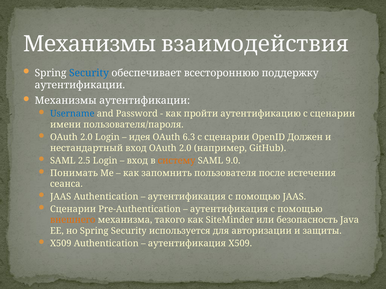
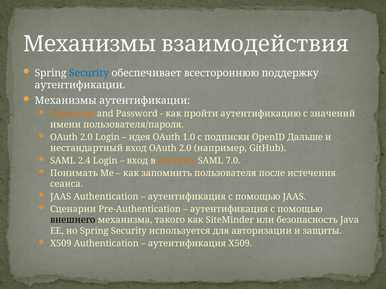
Username colour: blue -> orange
аутентификацию с сценарии: сценарии -> значений
6.3: 6.3 -> 1.0
сценарии at (227, 137): сценарии -> подписки
Должен: Должен -> Дальше
2.5: 2.5 -> 2.4
9.0: 9.0 -> 7.0
внешнего colour: orange -> black
